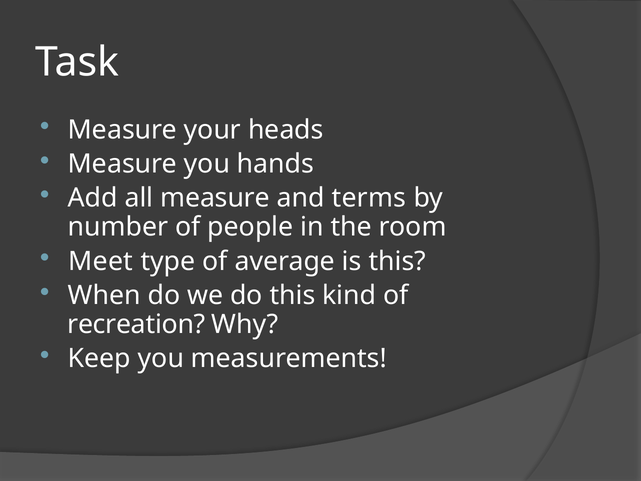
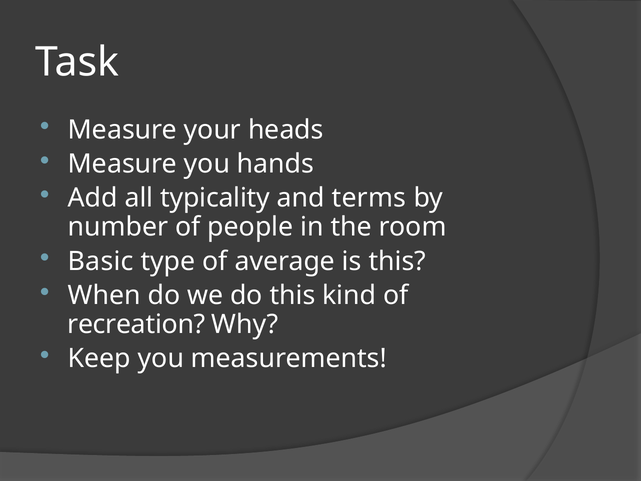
all measure: measure -> typicality
Meet: Meet -> Basic
